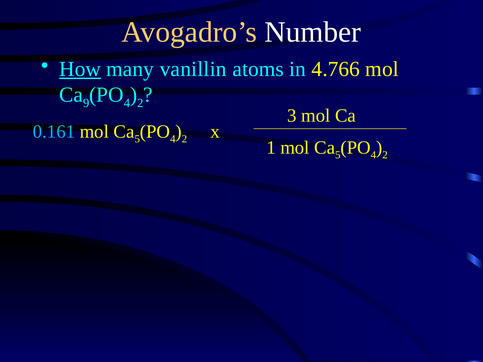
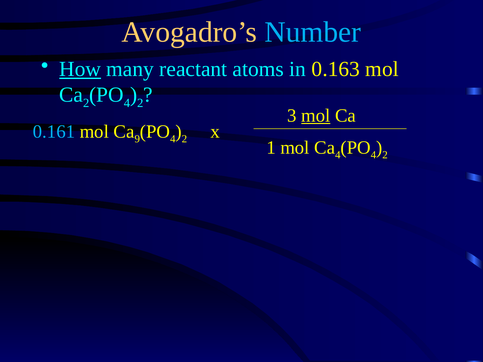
Number colour: white -> light blue
vanillin: vanillin -> reactant
4.766: 4.766 -> 0.163
Ca 9: 9 -> 2
mol at (316, 116) underline: none -> present
5 at (137, 139): 5 -> 9
1 mol Ca 5: 5 -> 4
